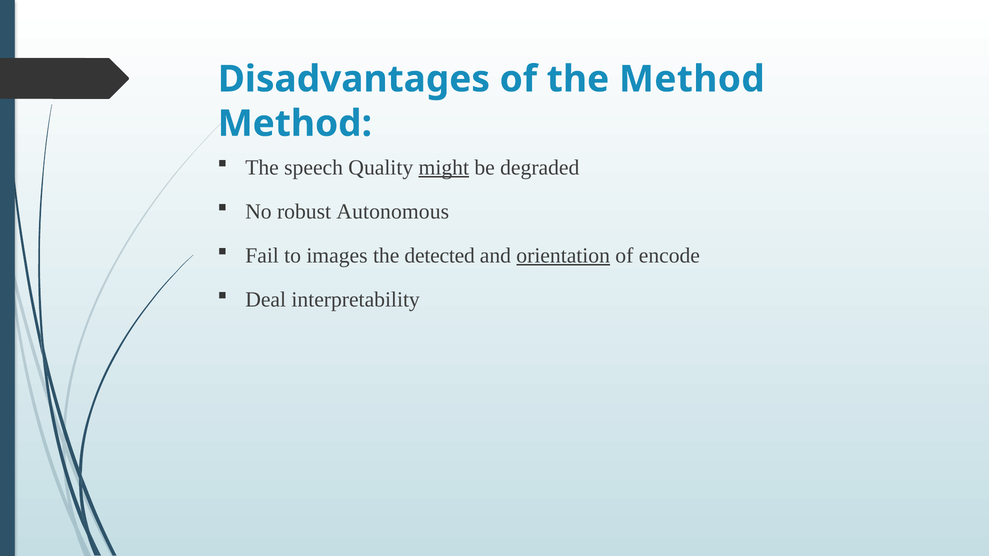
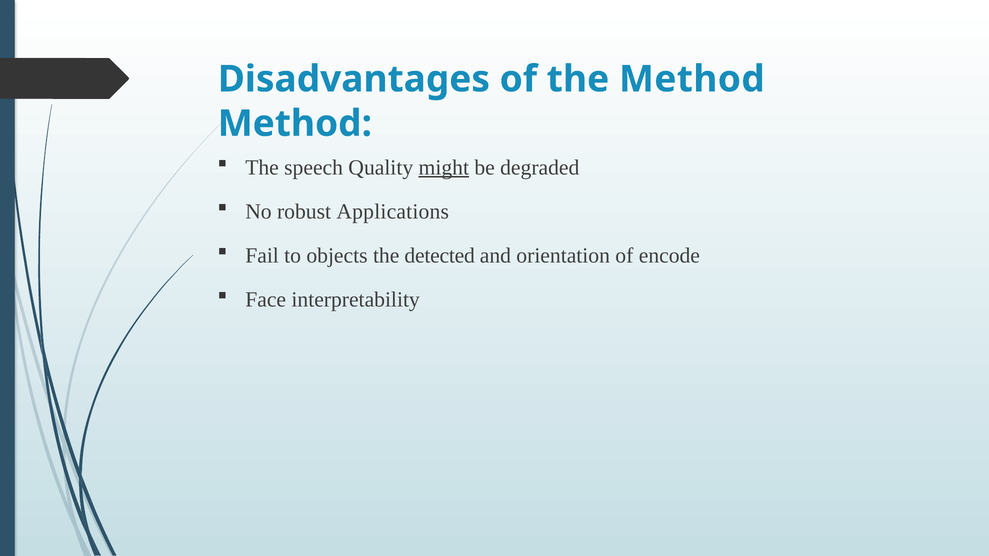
Autonomous: Autonomous -> Applications
images: images -> objects
orientation underline: present -> none
Deal: Deal -> Face
